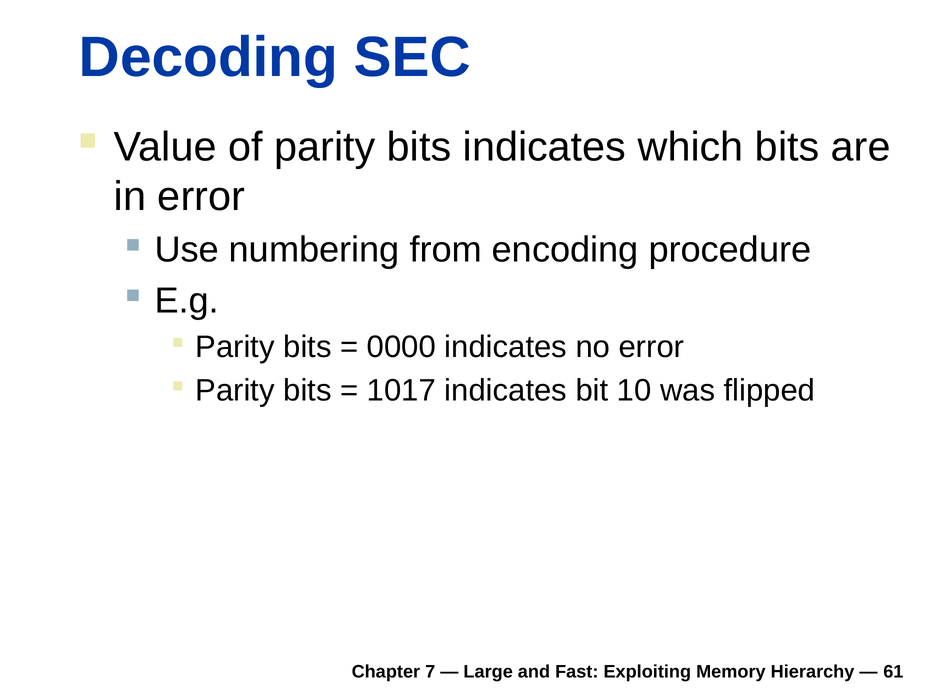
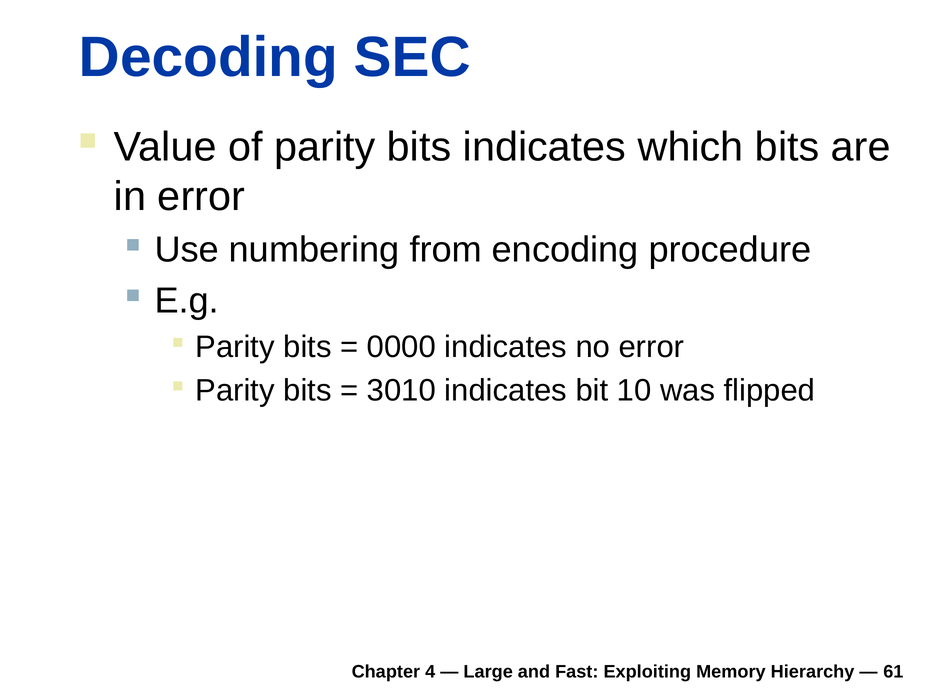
1017: 1017 -> 3010
7: 7 -> 4
